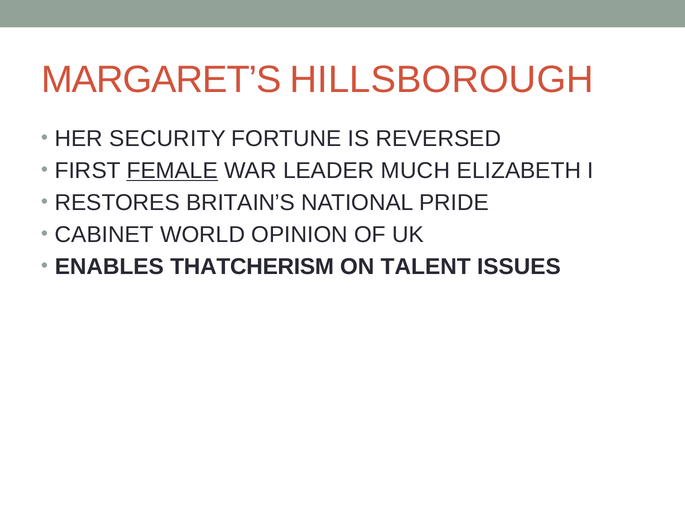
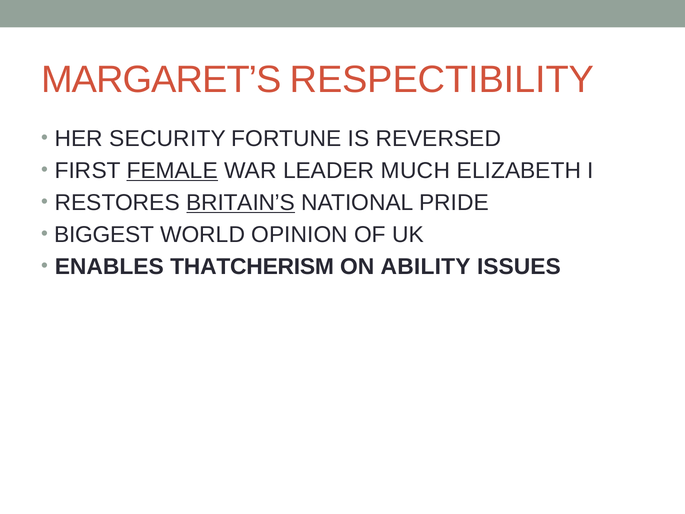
HILLSBOROUGH: HILLSBOROUGH -> RESPECTIBILITY
BRITAIN’S underline: none -> present
CABINET: CABINET -> BIGGEST
TALENT: TALENT -> ABILITY
